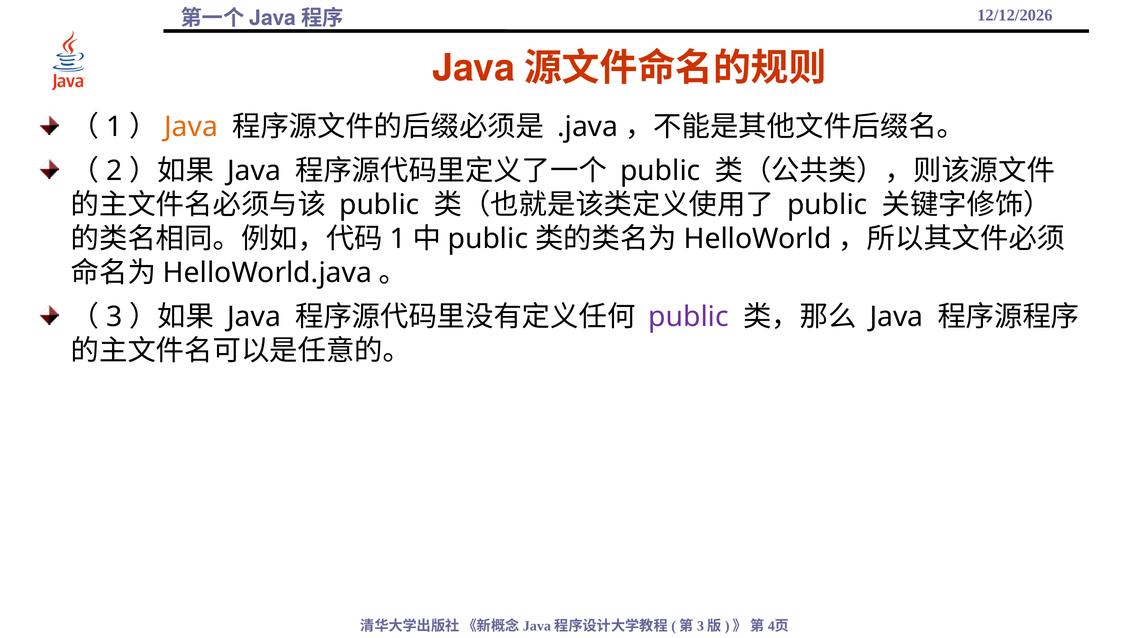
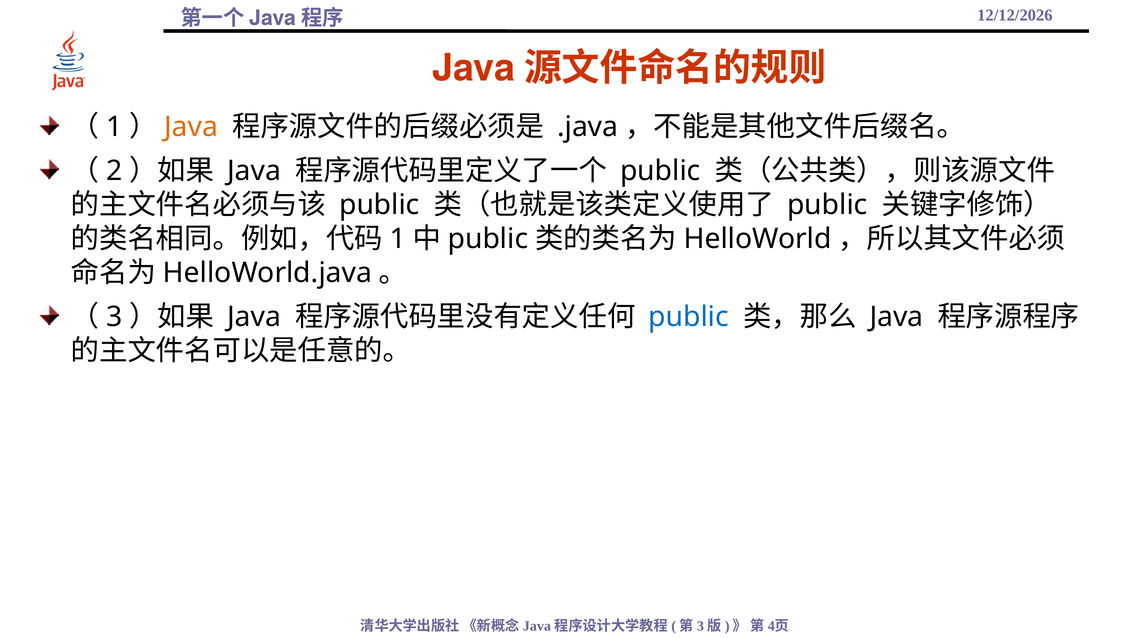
public at (689, 317) colour: purple -> blue
